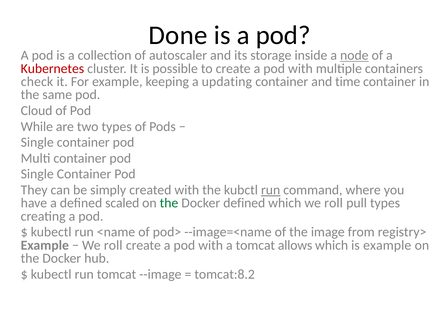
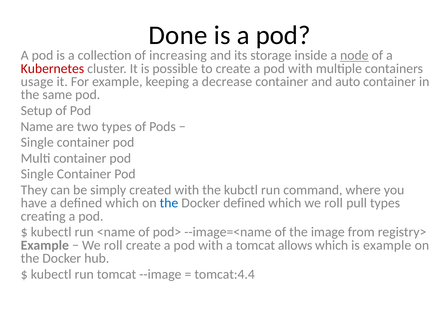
autoscaler: autoscaler -> increasing
check: check -> usage
updating: updating -> decrease
time: time -> auto
Cloud: Cloud -> Setup
While: While -> Name
run at (271, 190) underline: present -> none
a defined scaled: scaled -> which
the at (169, 203) colour: green -> blue
tomcat:8.2: tomcat:8.2 -> tomcat:4.4
